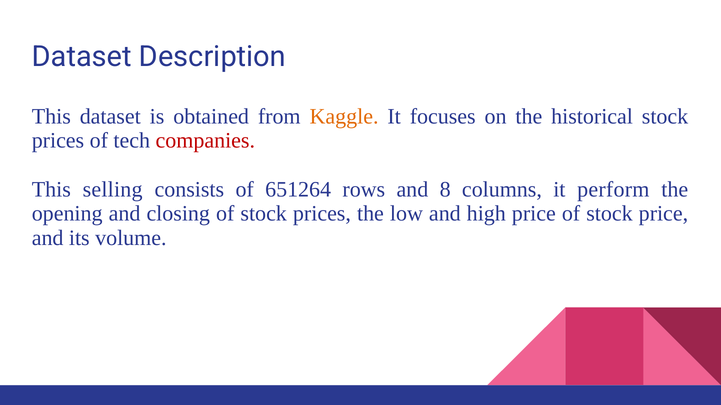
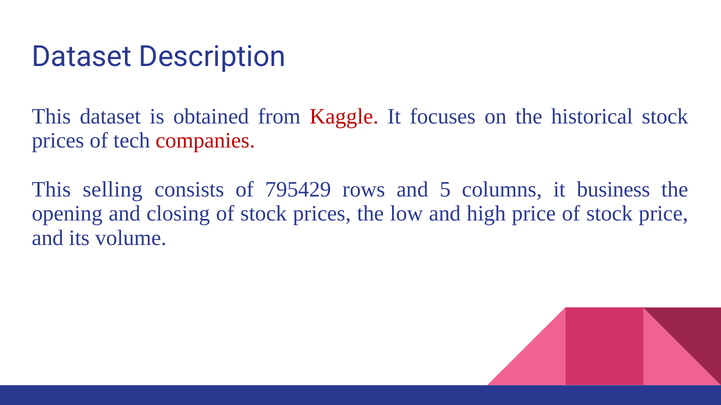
Kaggle colour: orange -> red
651264: 651264 -> 795429
8: 8 -> 5
perform: perform -> business
